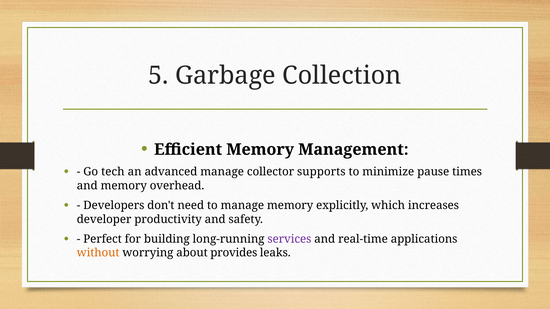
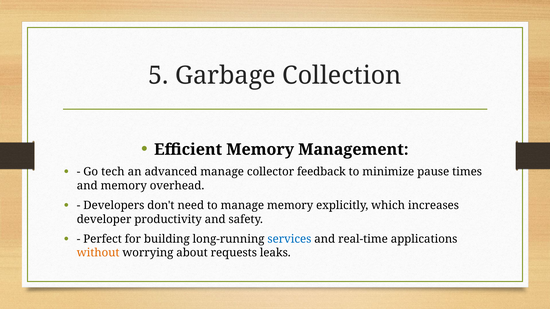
supports: supports -> feedback
services colour: purple -> blue
provides: provides -> requests
